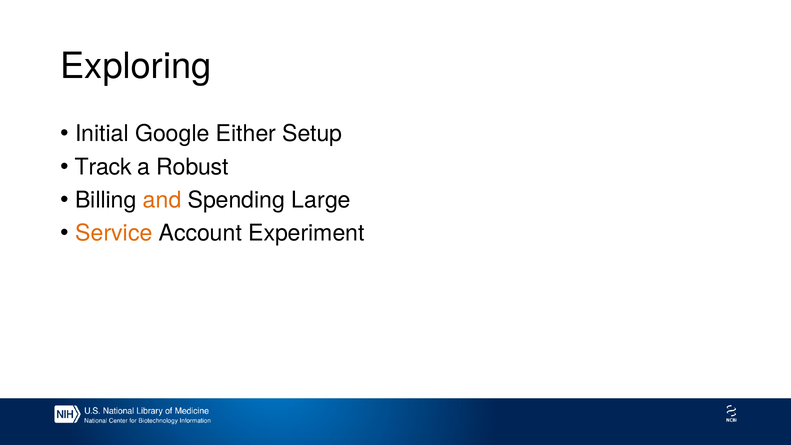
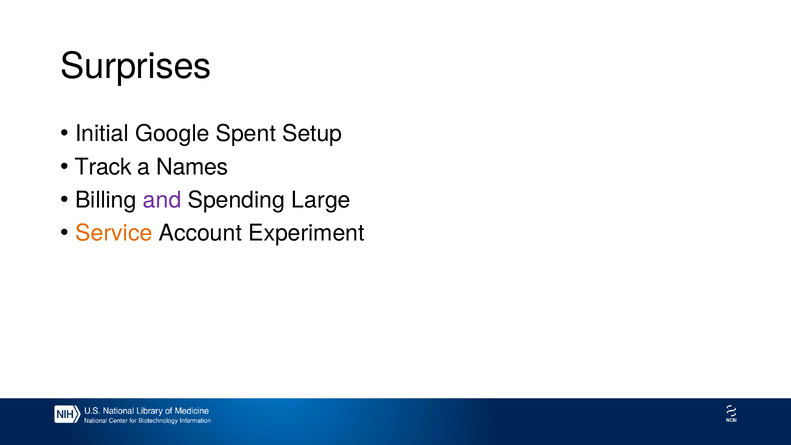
Exploring: Exploring -> Surprises
Either: Either -> Spent
Robust: Robust -> Names
and colour: orange -> purple
